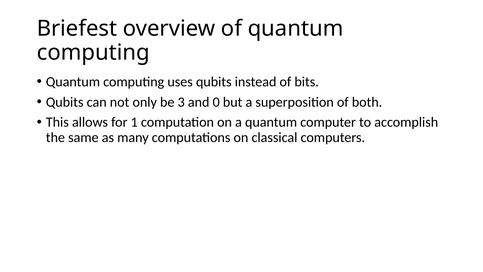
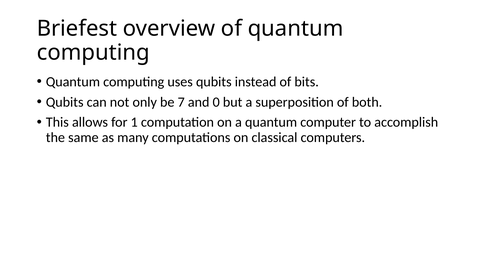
3: 3 -> 7
